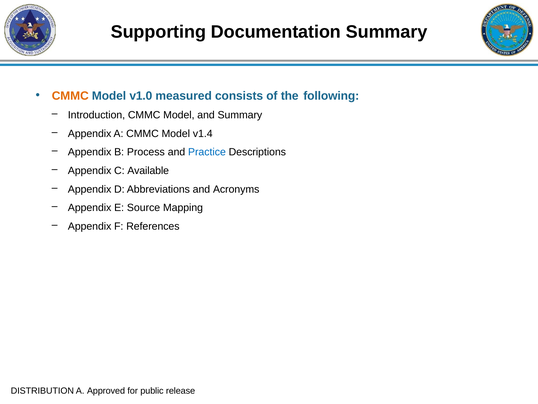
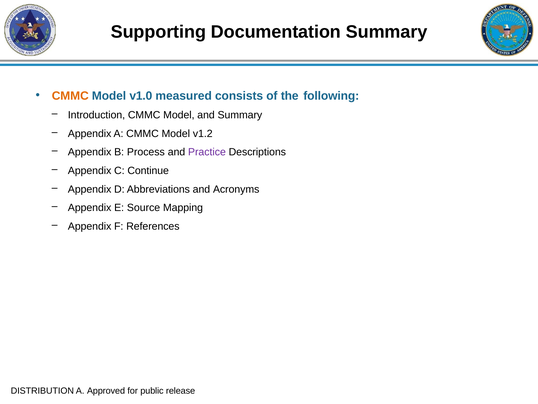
v1.4: v1.4 -> v1.2
Practice colour: blue -> purple
Available: Available -> Continue
